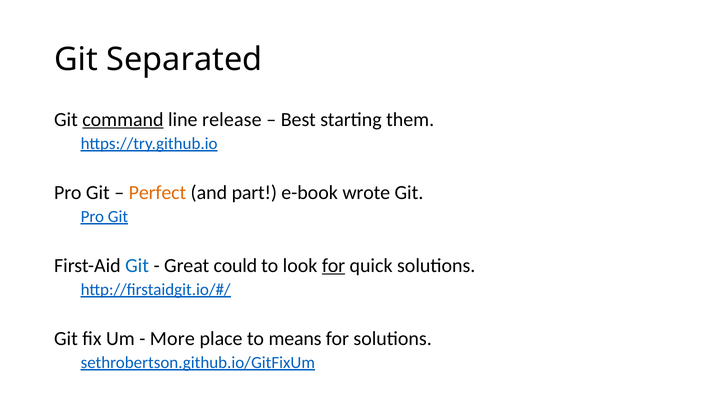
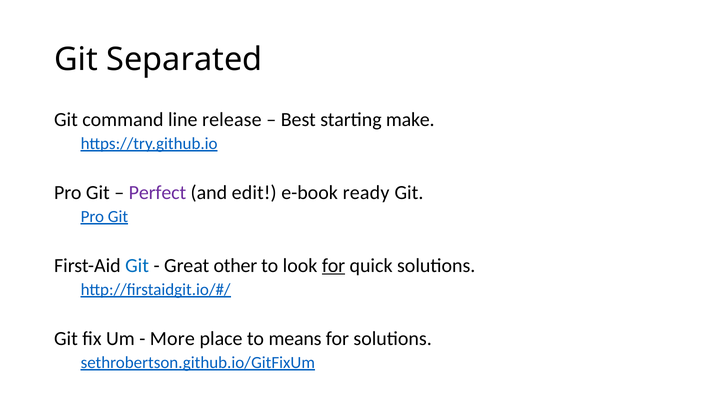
command underline: present -> none
them: them -> make
Perfect colour: orange -> purple
part: part -> edit
wrote: wrote -> ready
could: could -> other
